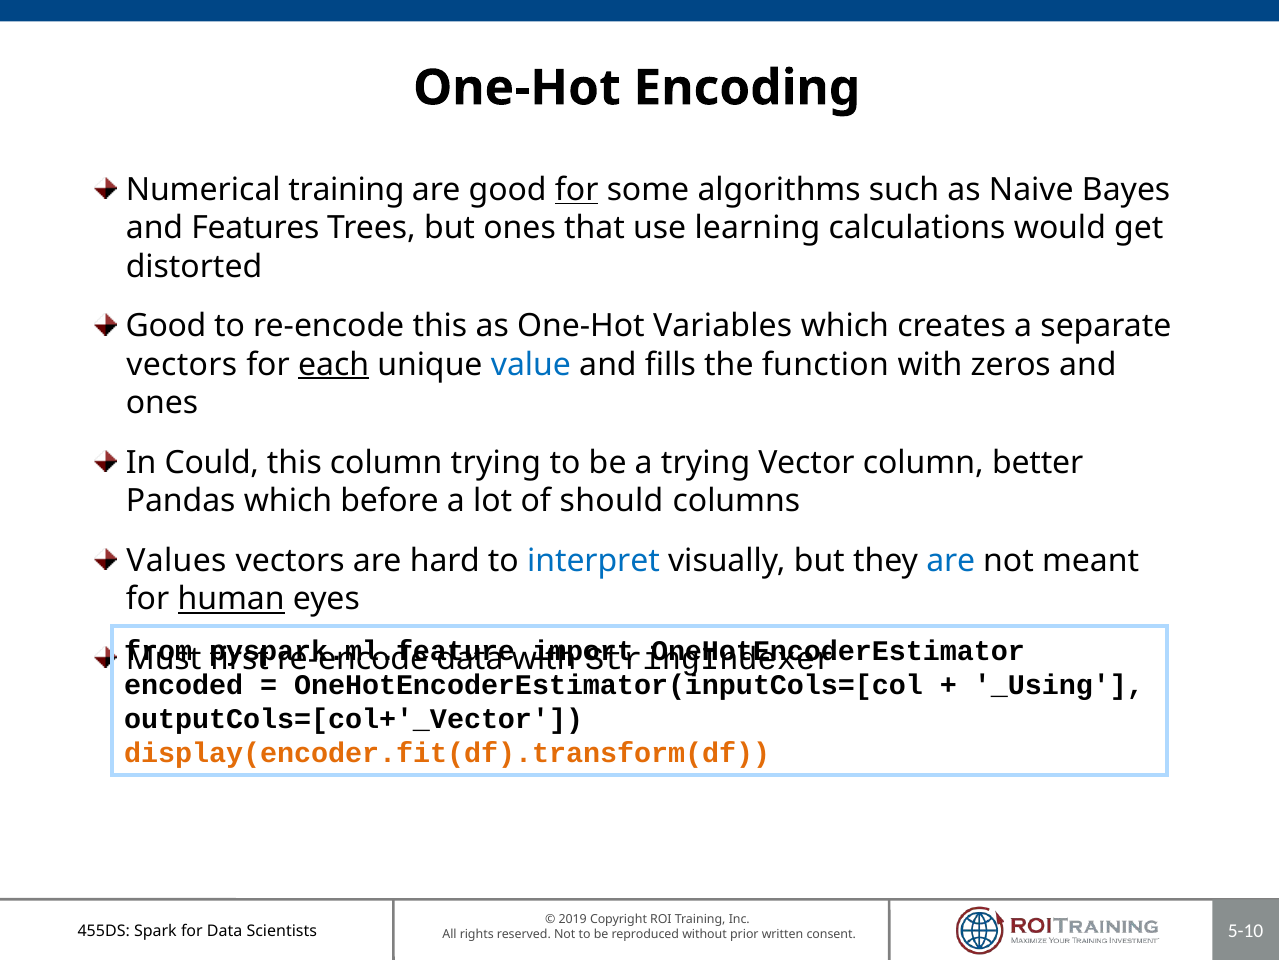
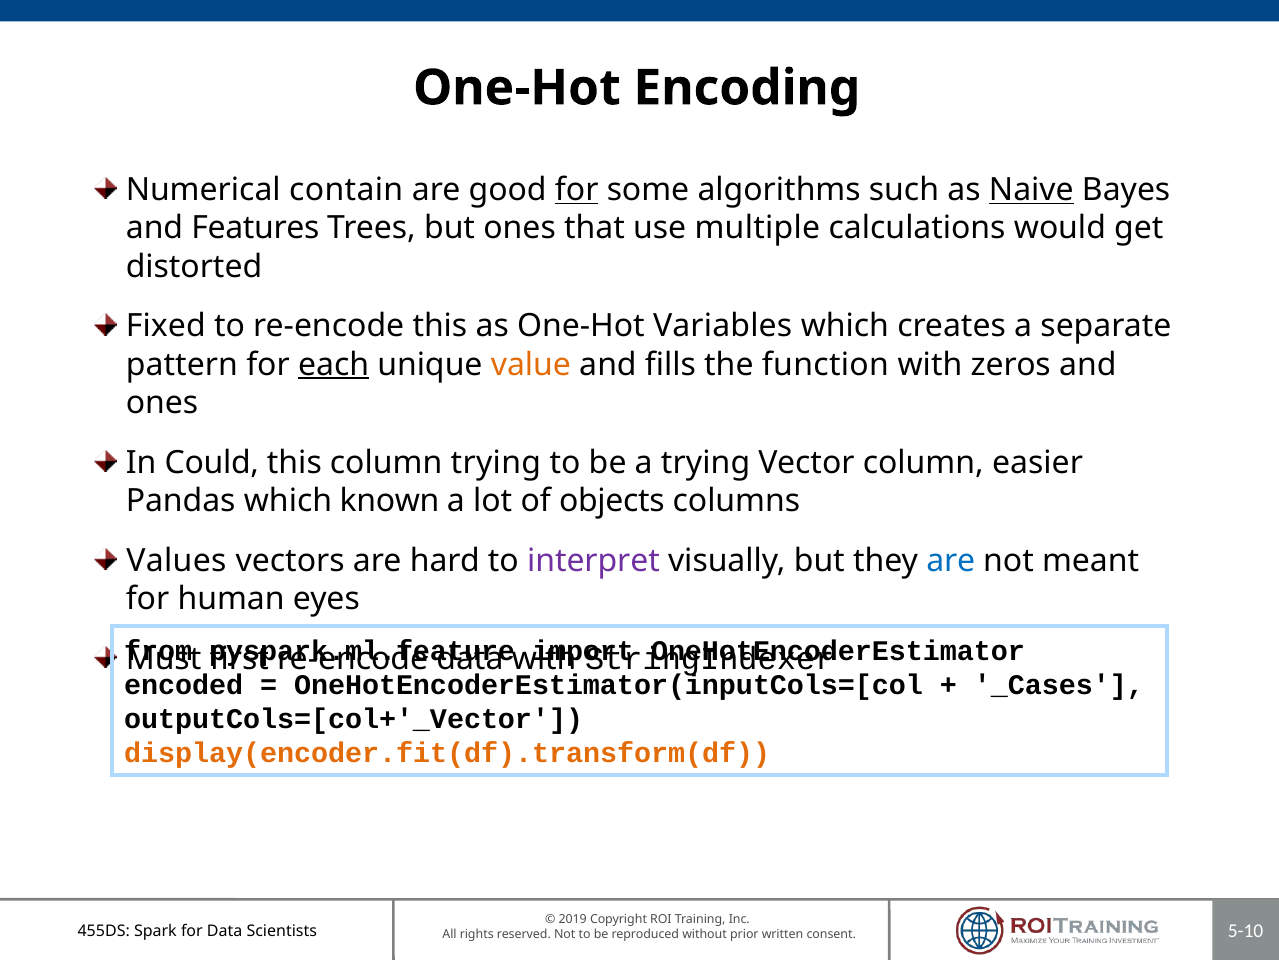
Numerical training: training -> contain
Naive underline: none -> present
learning: learning -> multiple
Good at (166, 326): Good -> Fixed
vectors at (182, 364): vectors -> pattern
value colour: blue -> orange
better: better -> easier
before: before -> known
should: should -> objects
interpret colour: blue -> purple
human underline: present -> none
_Using: _Using -> _Cases
